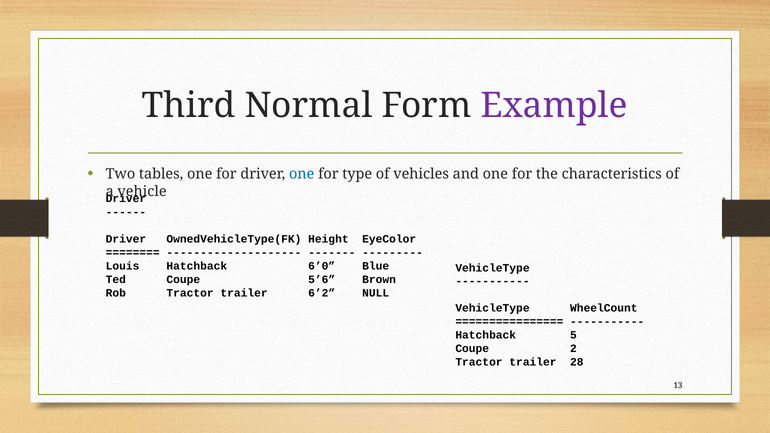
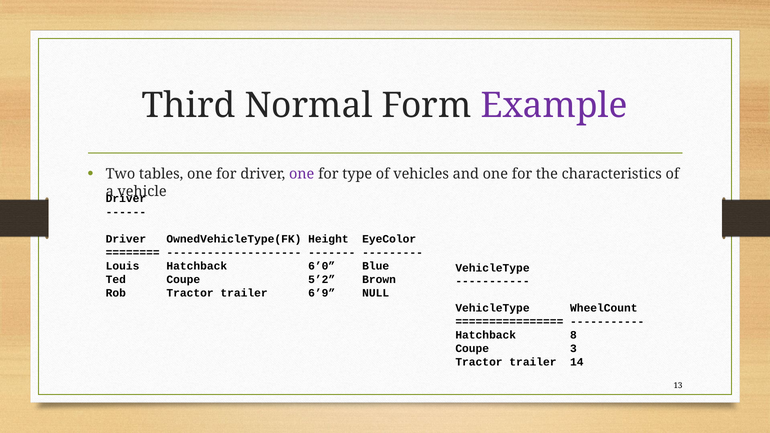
one at (302, 174) colour: blue -> purple
5’6: 5’6 -> 5’2
6’2: 6’2 -> 6’9
5: 5 -> 8
2: 2 -> 3
28: 28 -> 14
